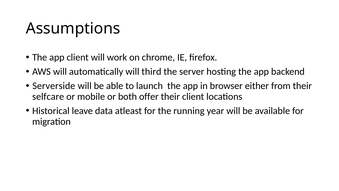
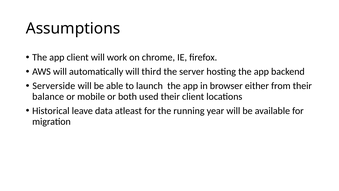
selfcare: selfcare -> balance
offer: offer -> used
